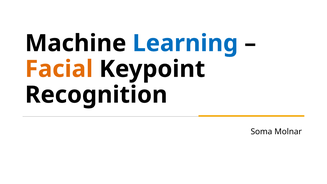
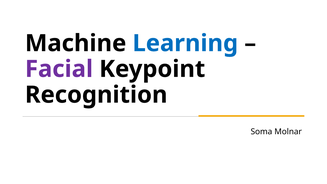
Facial colour: orange -> purple
